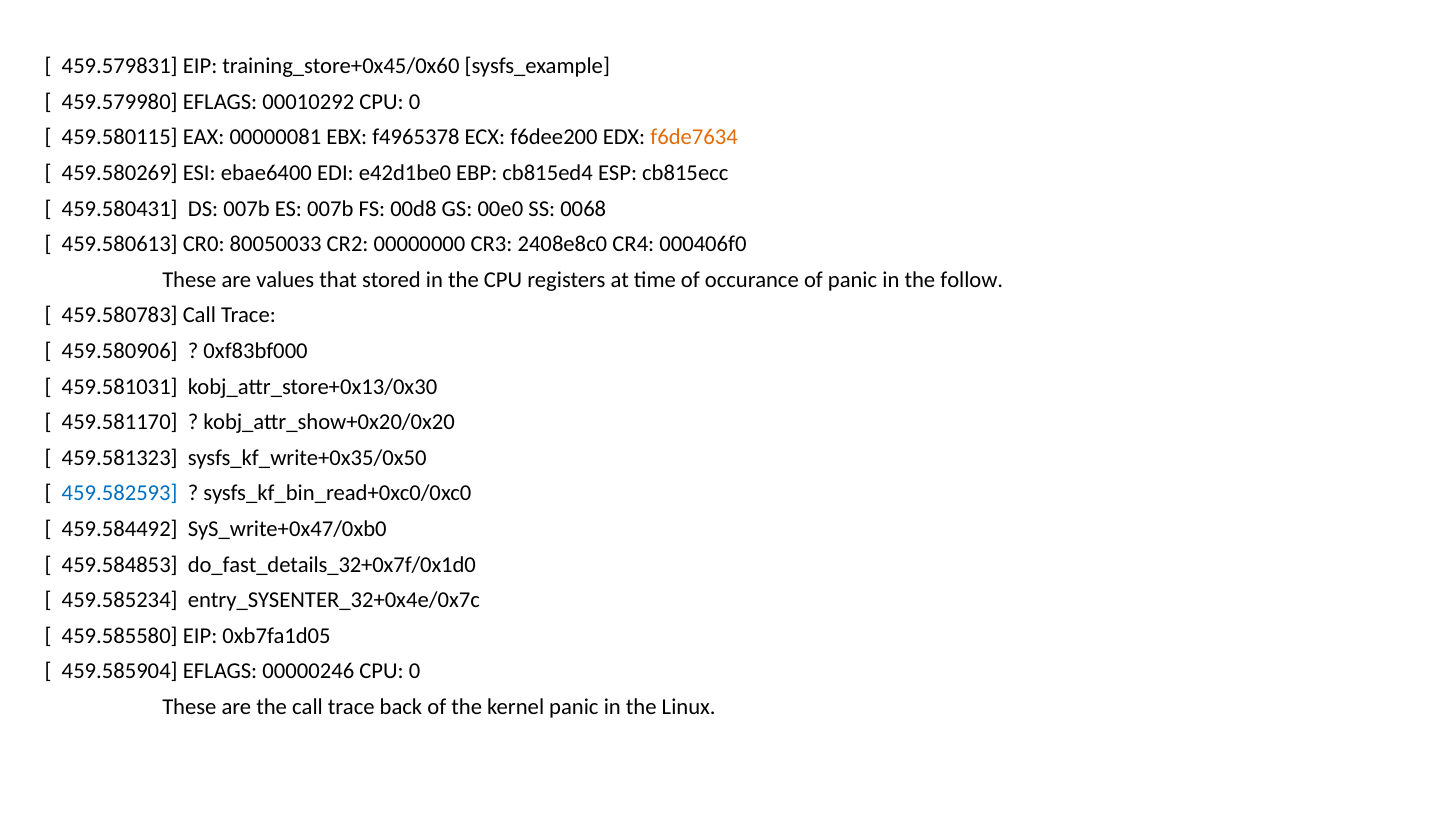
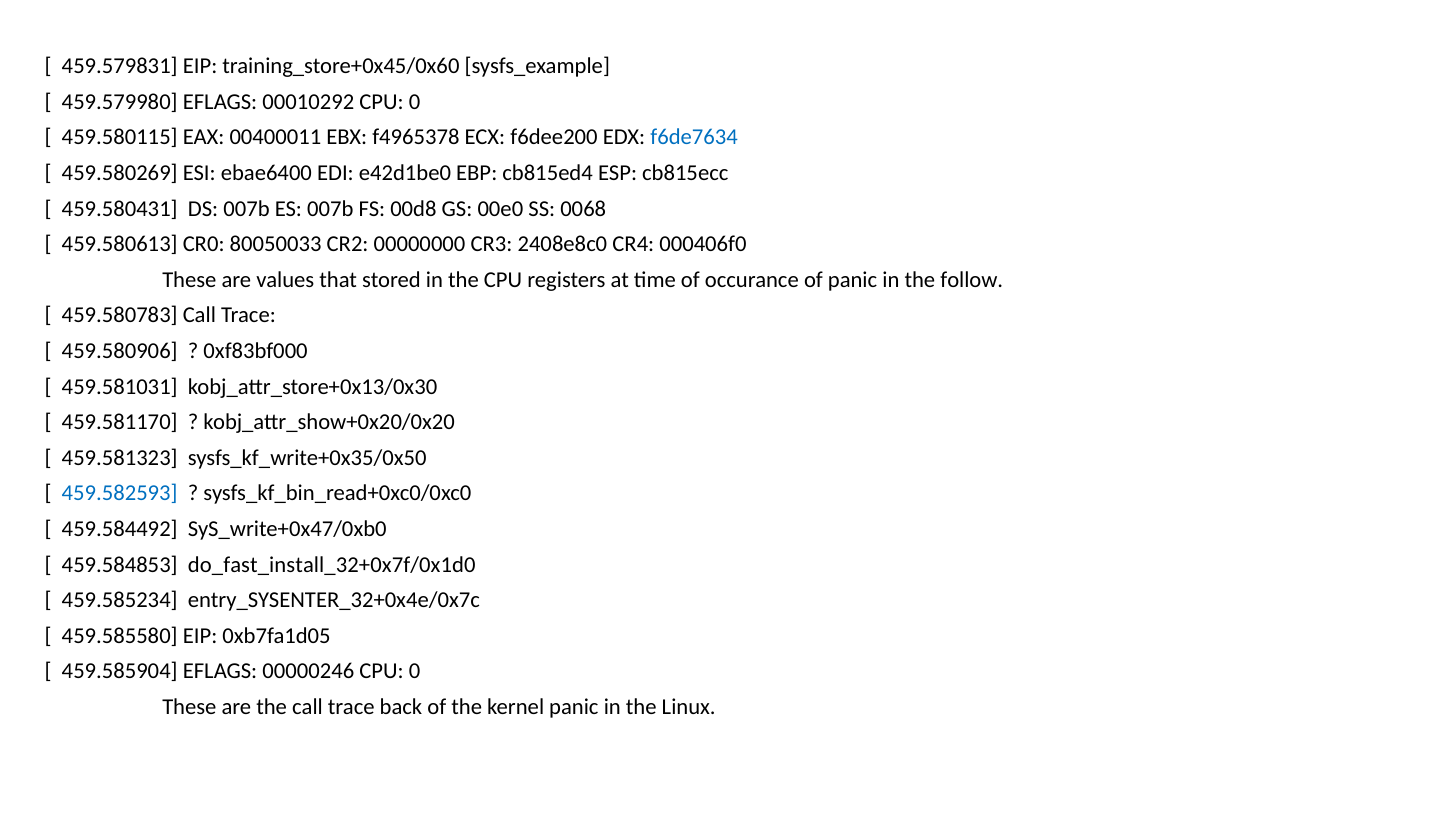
00000081: 00000081 -> 00400011
f6de7634 colour: orange -> blue
do_fast_details_32+0x7f/0x1d0: do_fast_details_32+0x7f/0x1d0 -> do_fast_install_32+0x7f/0x1d0
